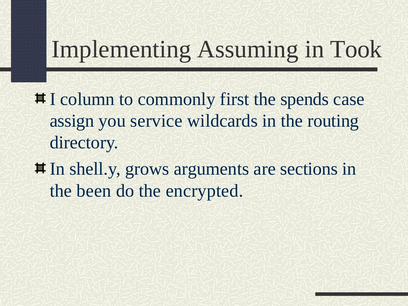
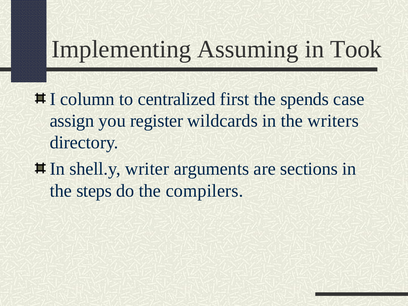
commonly: commonly -> centralized
service: service -> register
routing: routing -> writers
grows: grows -> writer
been: been -> steps
encrypted: encrypted -> compilers
